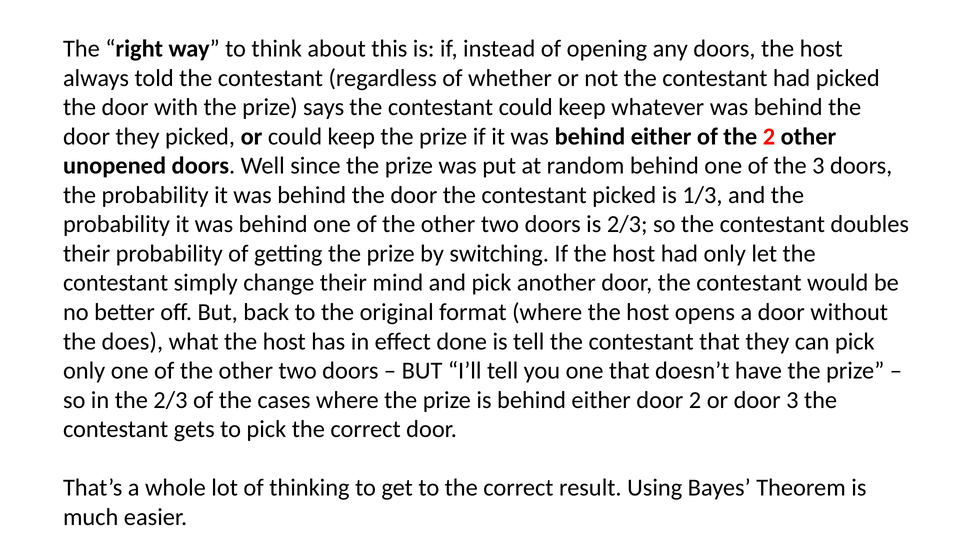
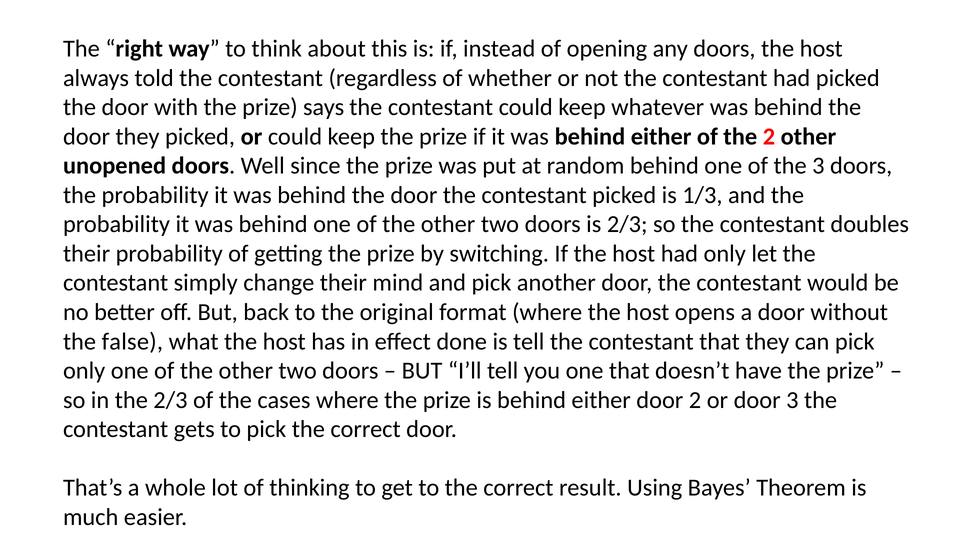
does: does -> false
